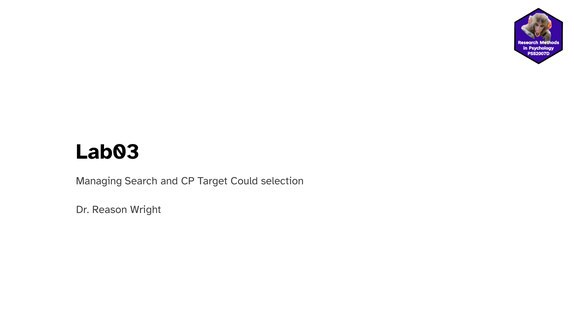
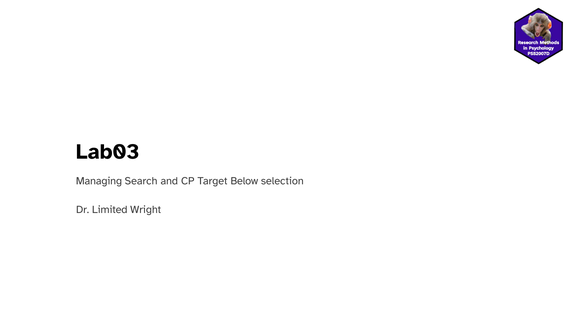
Could: Could -> Below
Reason: Reason -> Limited
